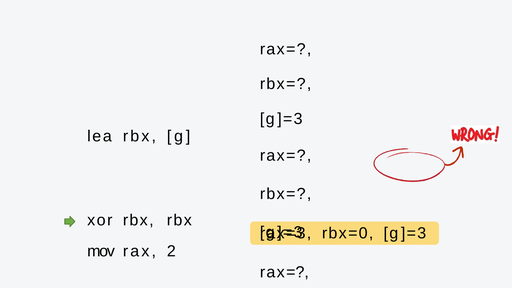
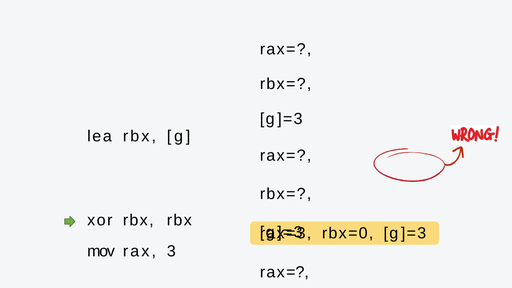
2: 2 -> 3
